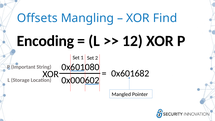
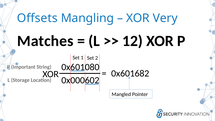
Find: Find -> Very
Encoding: Encoding -> Matches
